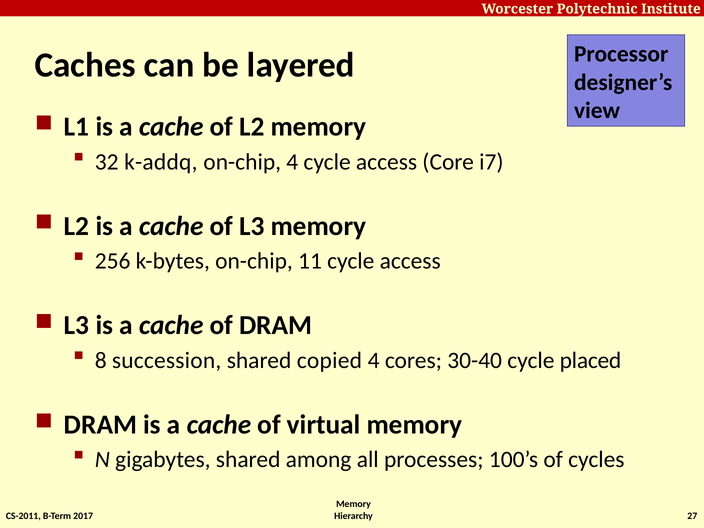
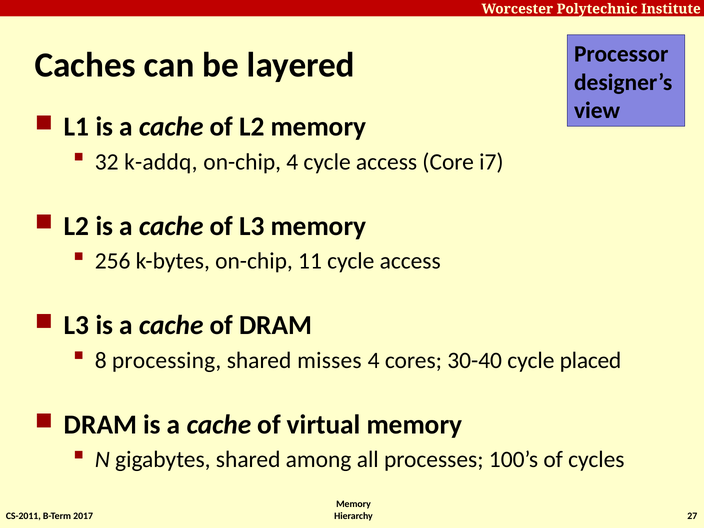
succession: succession -> processing
copied: copied -> misses
